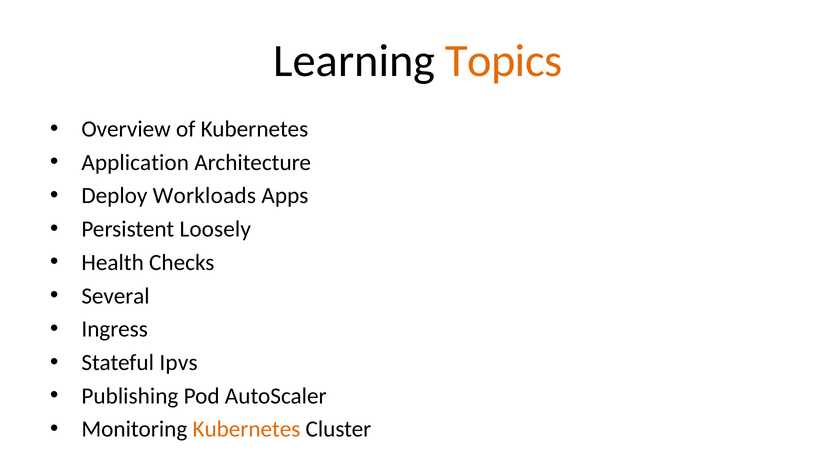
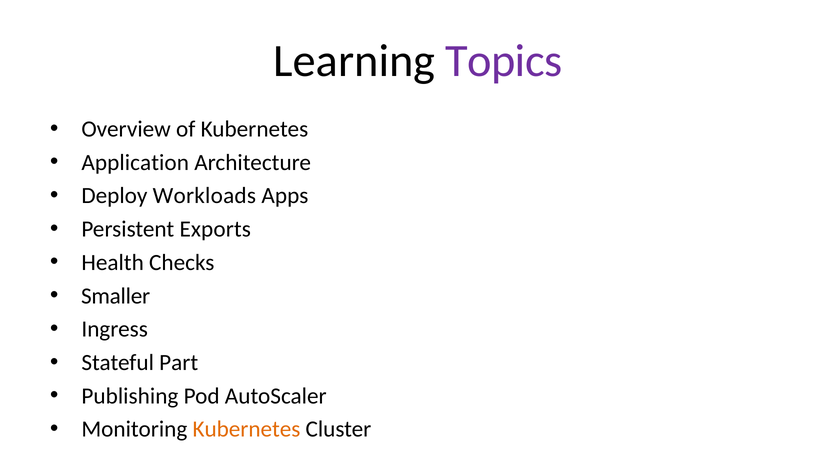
Topics colour: orange -> purple
Loosely: Loosely -> Exports
Several: Several -> Smaller
Ipvs: Ipvs -> Part
